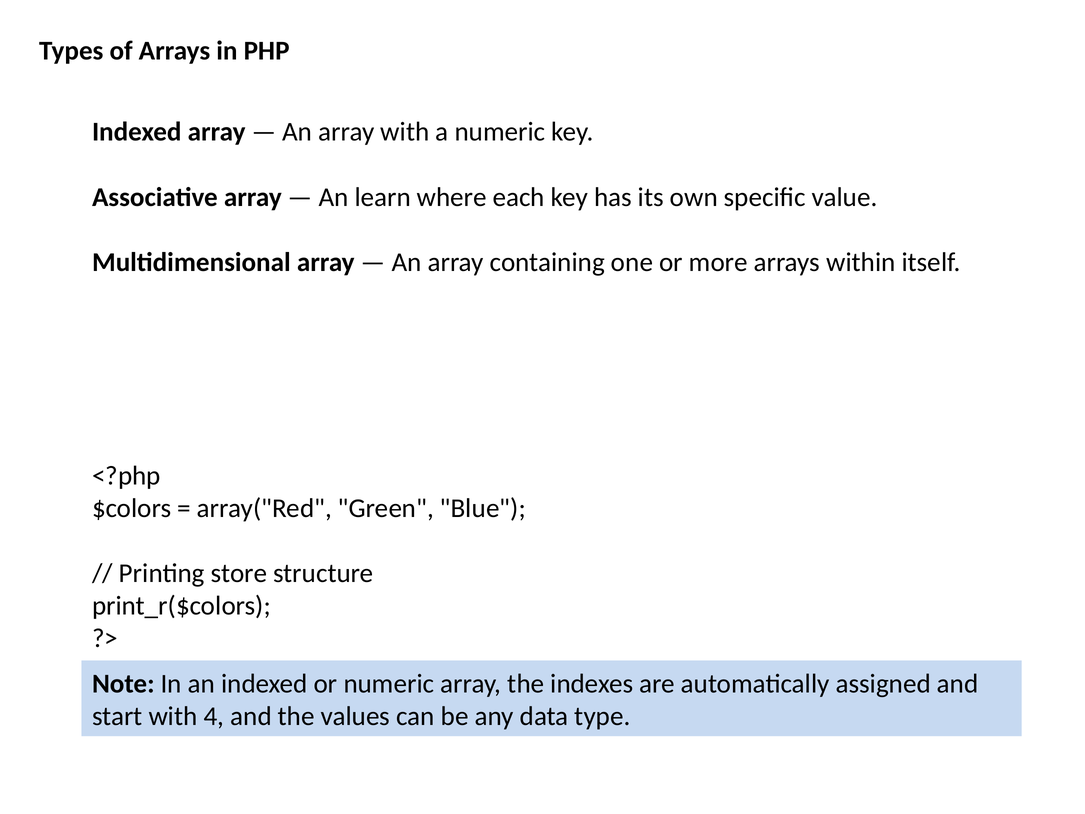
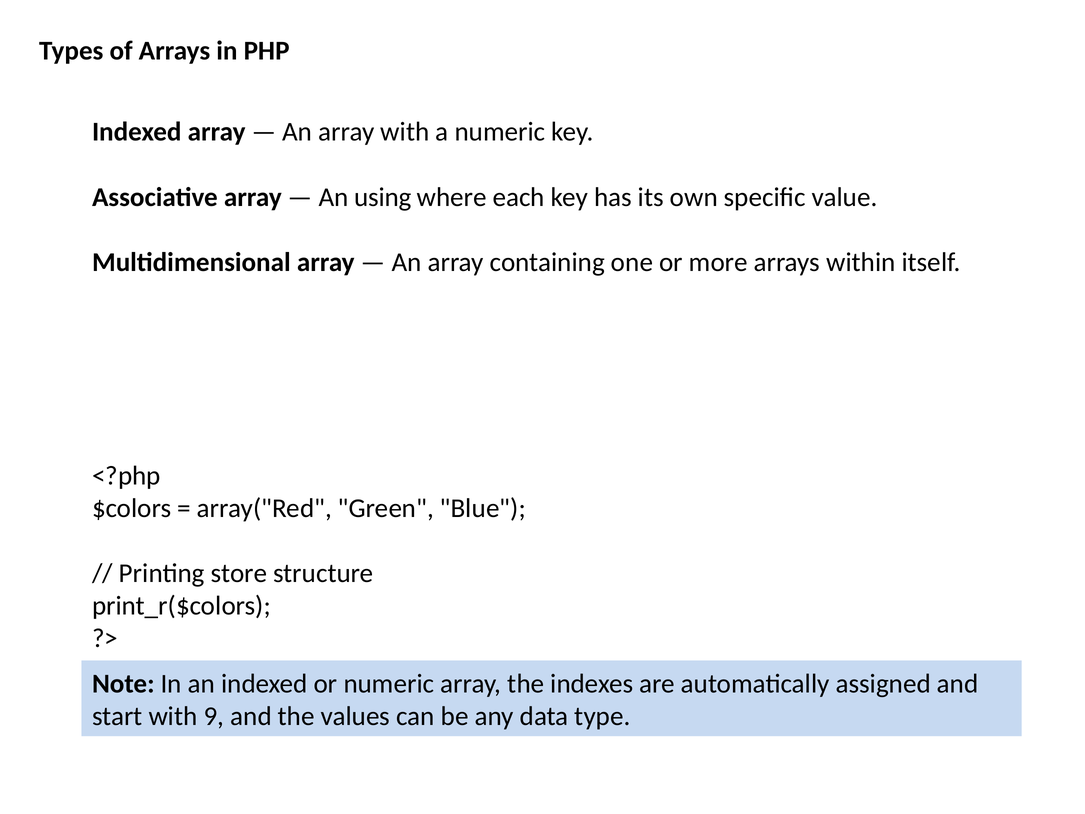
learn: learn -> using
4: 4 -> 9
